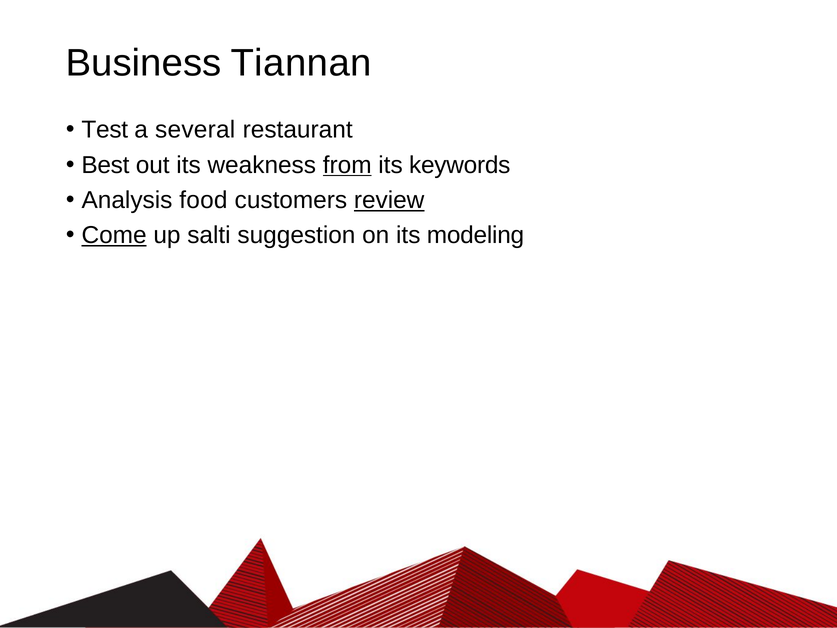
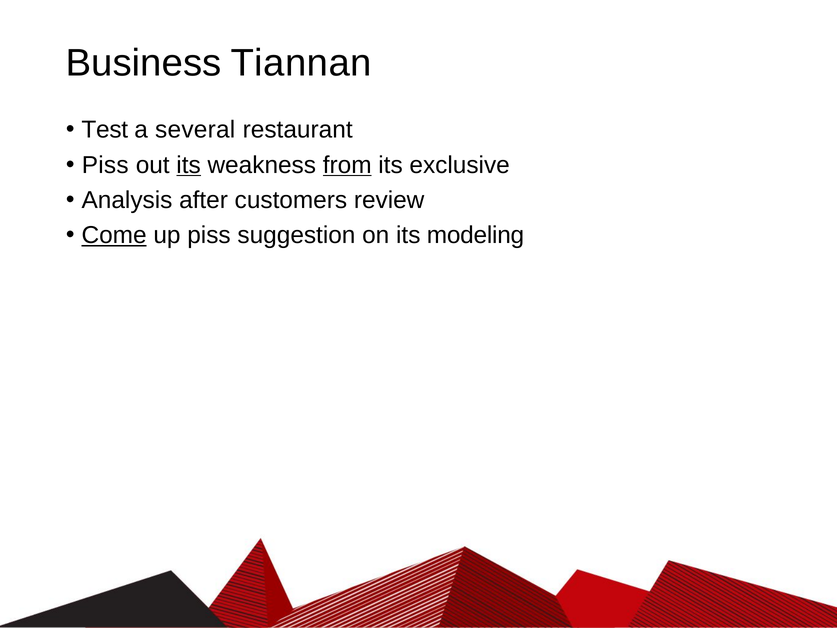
Best at (105, 165): Best -> Piss
its at (189, 165) underline: none -> present
keywords: keywords -> exclusive
food: food -> after
review underline: present -> none
up salti: salti -> piss
